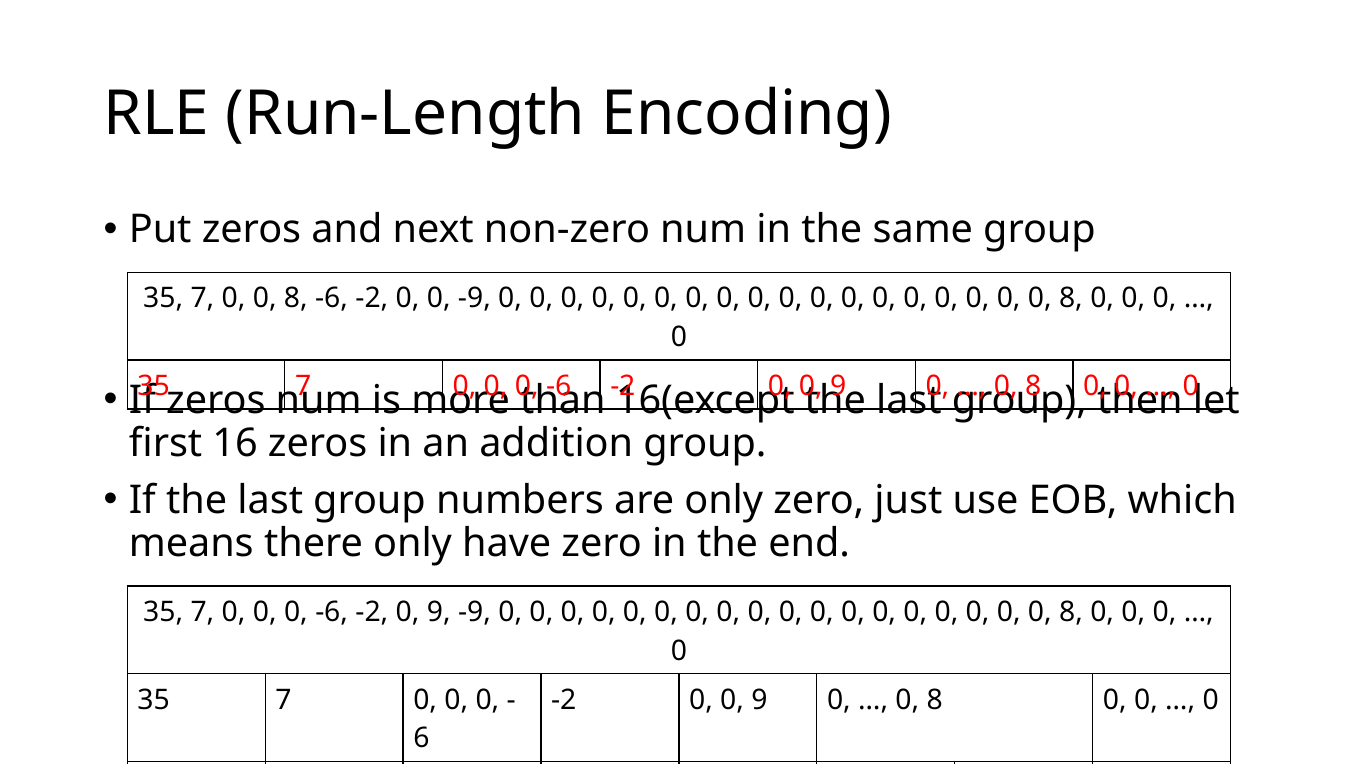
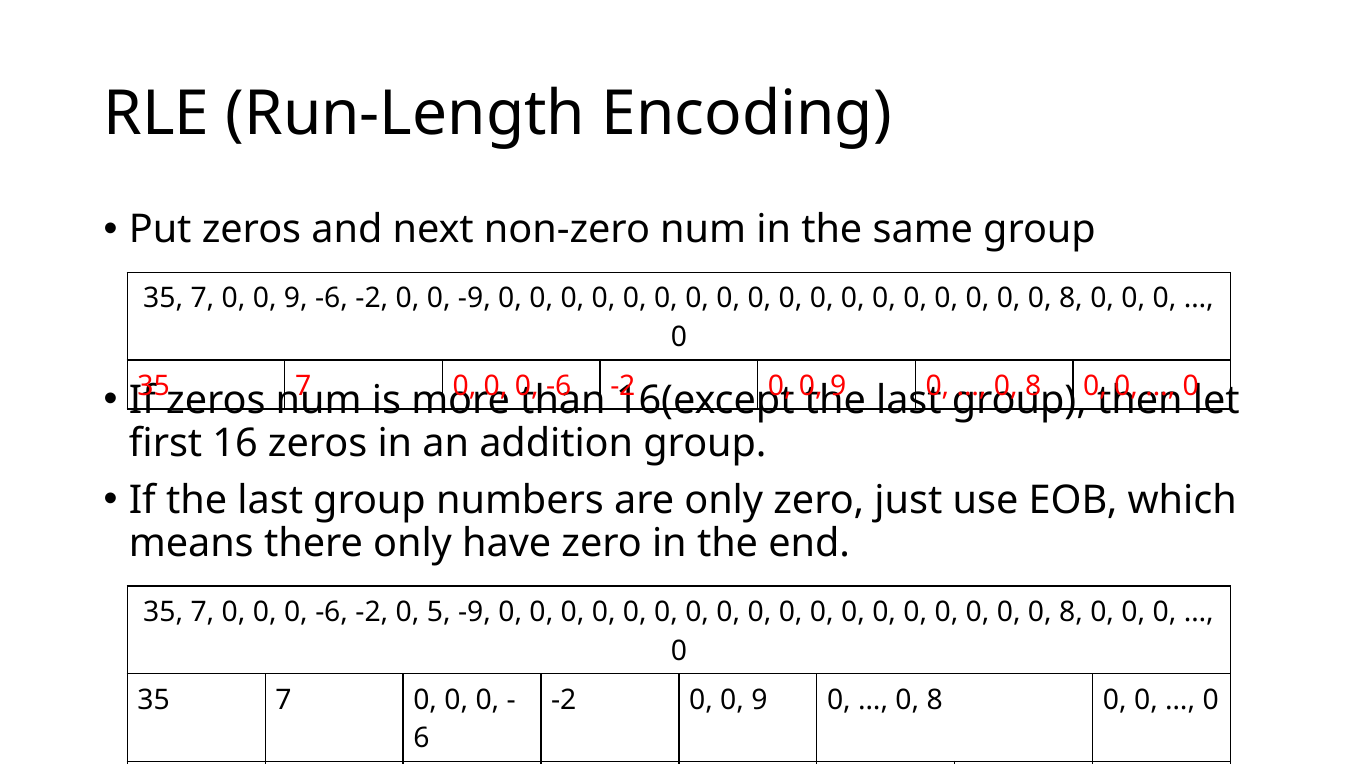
7 0 0 8: 8 -> 9
-2 0 9: 9 -> 5
